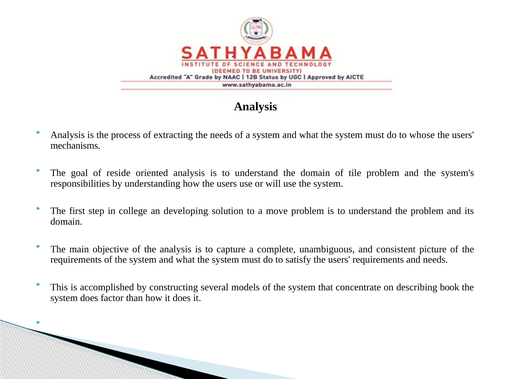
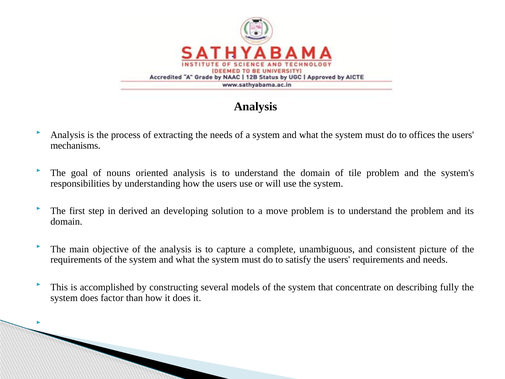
whose: whose -> offices
reside: reside -> nouns
college: college -> derived
book: book -> fully
